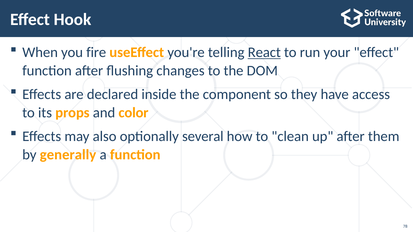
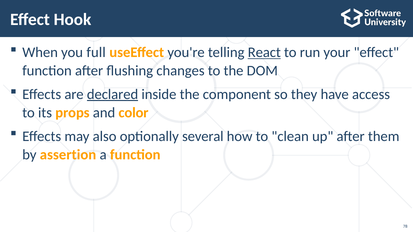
fire: fire -> full
declared underline: none -> present
generally: generally -> assertion
